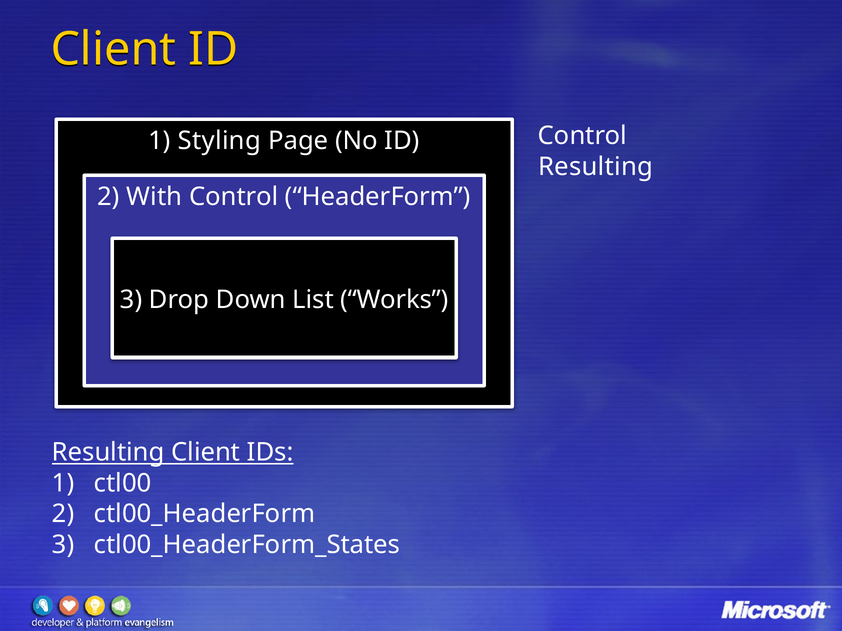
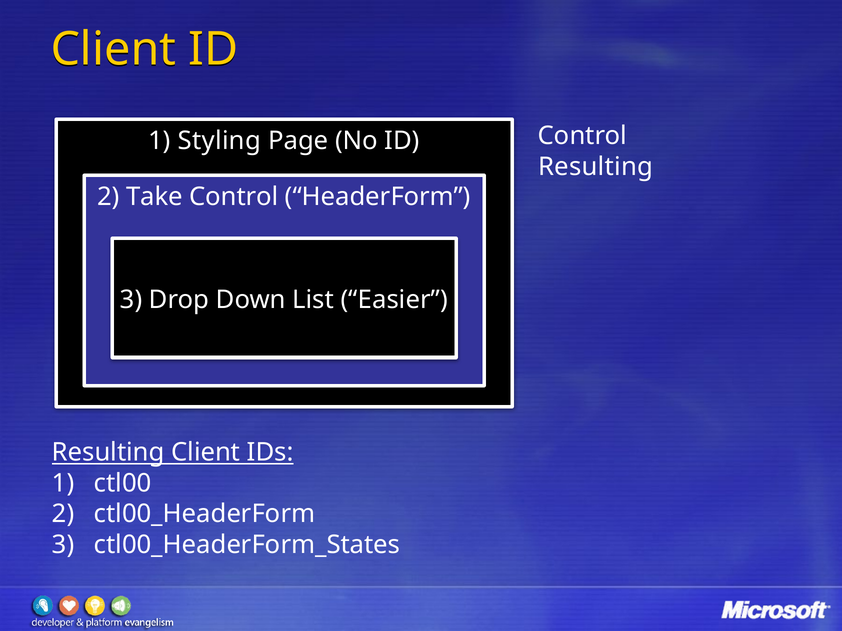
With: With -> Take
Works: Works -> Easier
